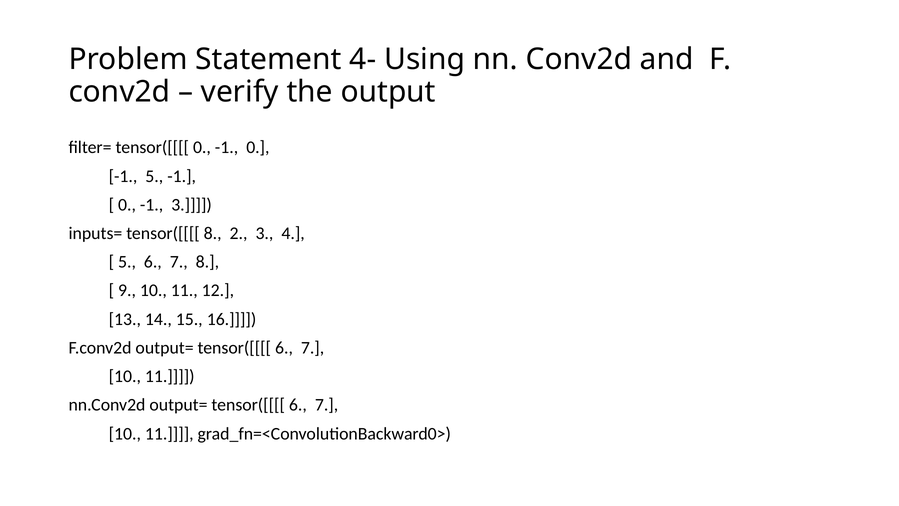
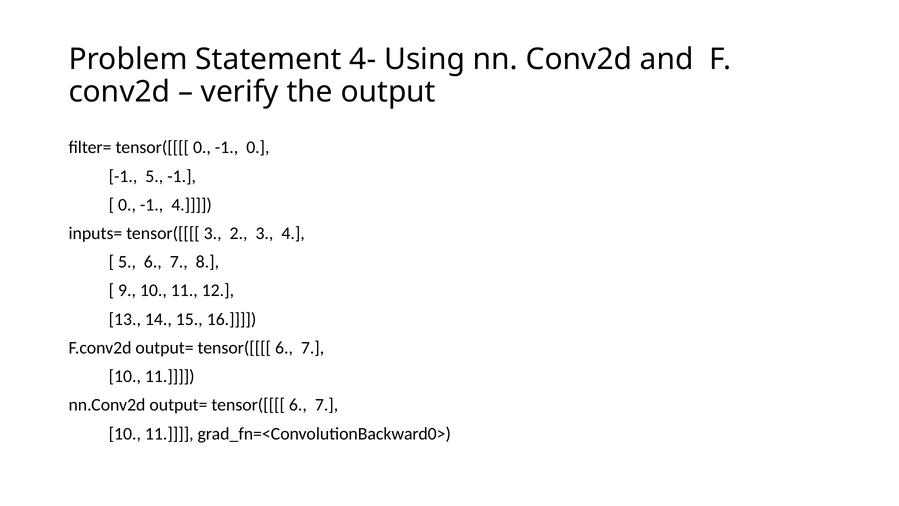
-1 3: 3 -> 4
tensor([[[[ 8: 8 -> 3
